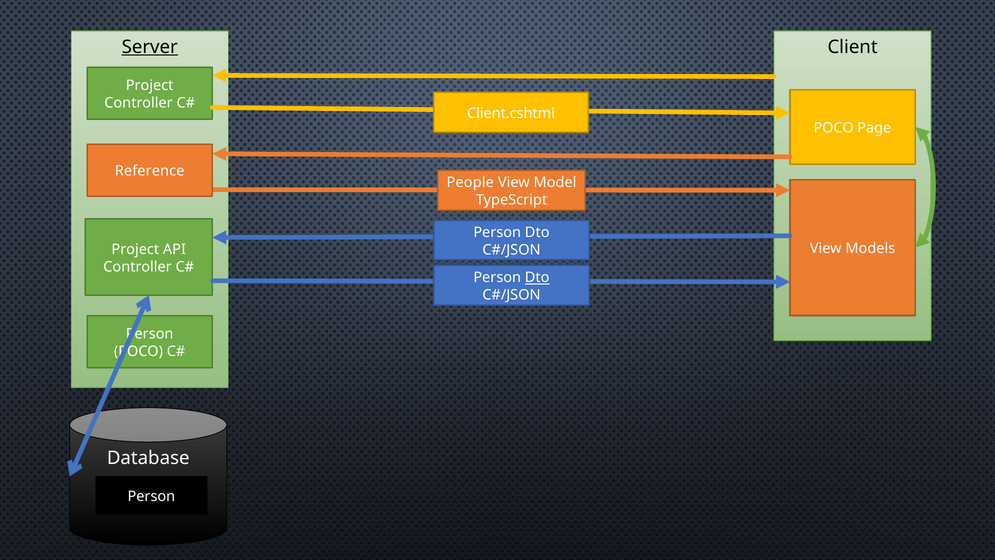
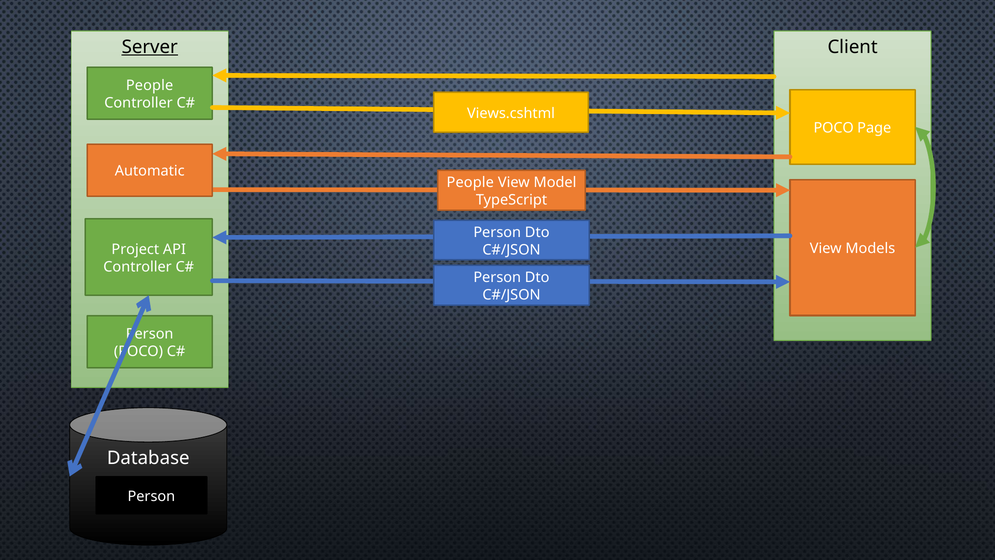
Project at (150, 86): Project -> People
Client.cshtml: Client.cshtml -> Views.cshtml
Reference: Reference -> Automatic
Dto at (537, 277) underline: present -> none
